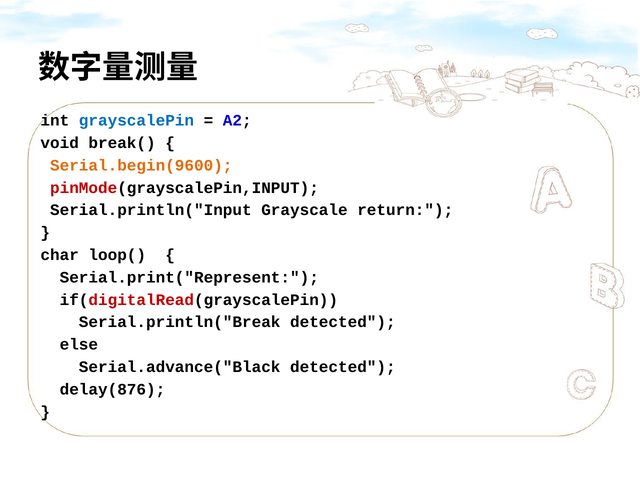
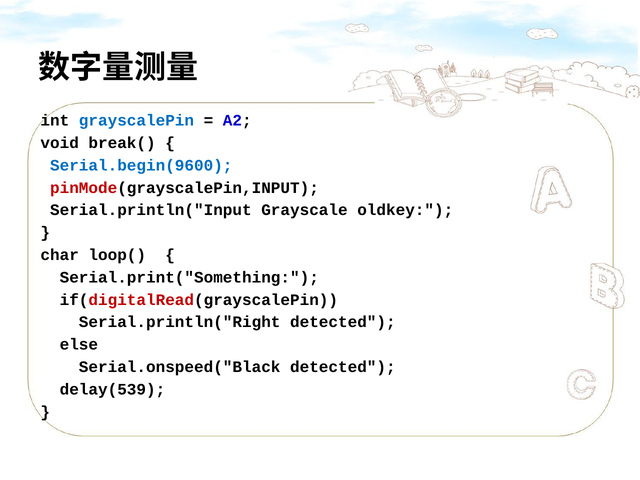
Serial.begin(9600 colour: orange -> blue
return: return -> oldkey
Serial.print("Represent: Serial.print("Represent -> Serial.print("Something
Serial.println("Break: Serial.println("Break -> Serial.println("Right
Serial.advance("Black: Serial.advance("Black -> Serial.onspeed("Black
delay(876: delay(876 -> delay(539
